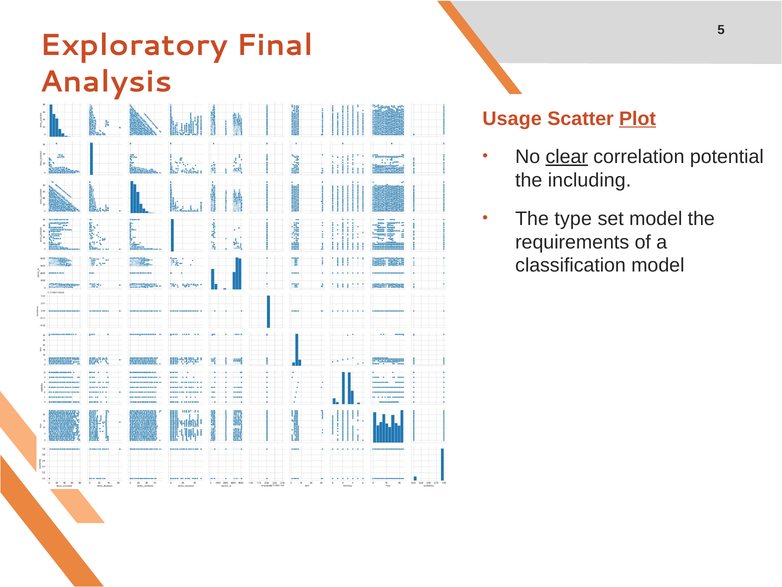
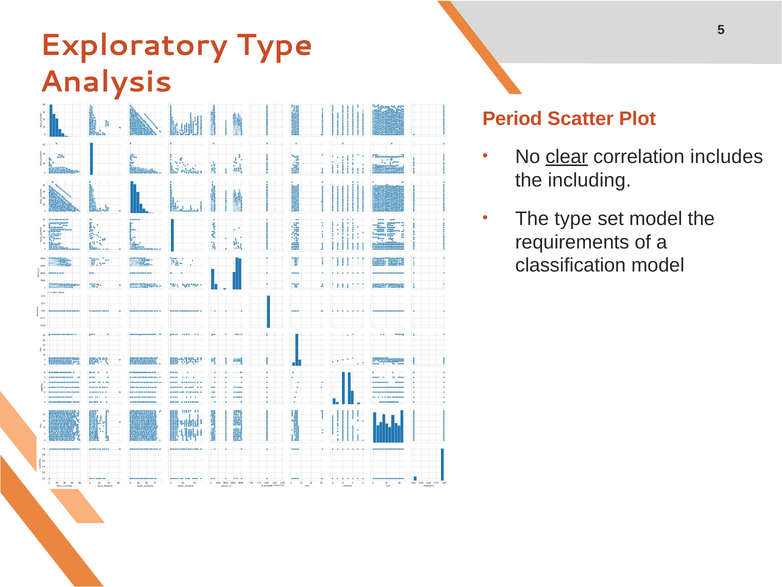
Exploratory Final: Final -> Type
Usage: Usage -> Period
Plot underline: present -> none
potential: potential -> includes
